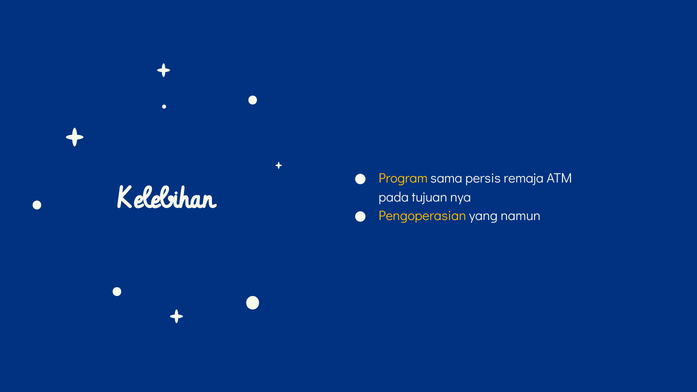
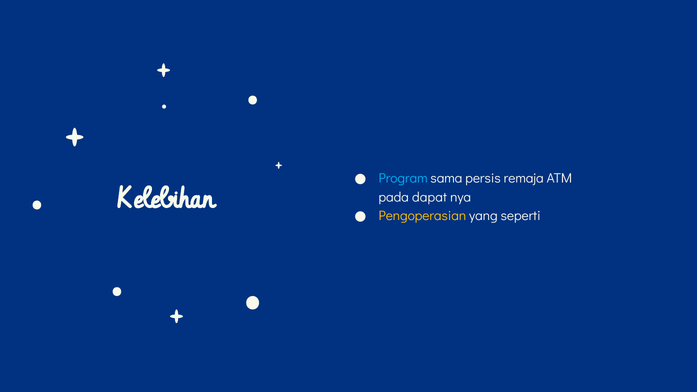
Program colour: yellow -> light blue
tujuan: tujuan -> dapat
namun: namun -> seperti
